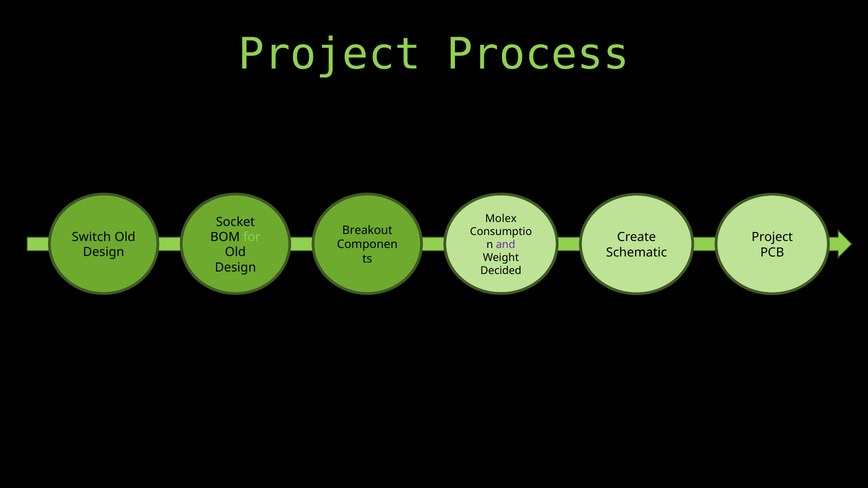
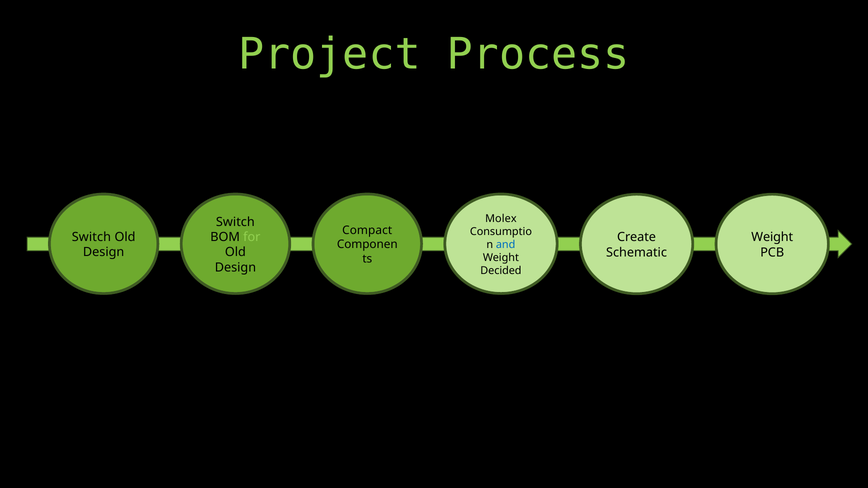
Socket at (235, 222): Socket -> Switch
Breakout: Breakout -> Compact
Project at (772, 237): Project -> Weight
and colour: purple -> blue
